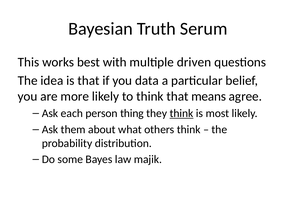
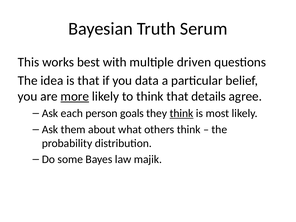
more underline: none -> present
means: means -> details
thing: thing -> goals
